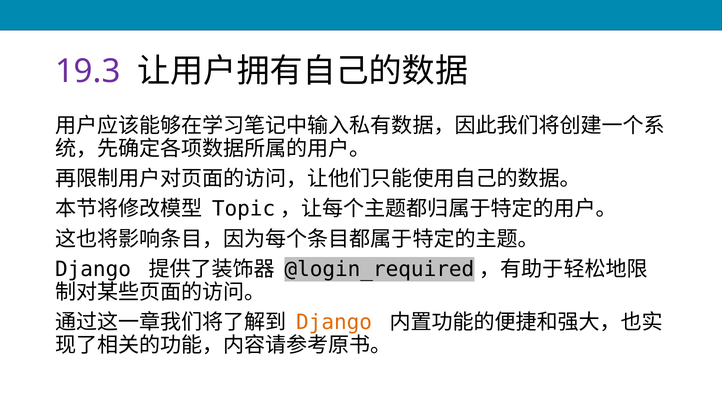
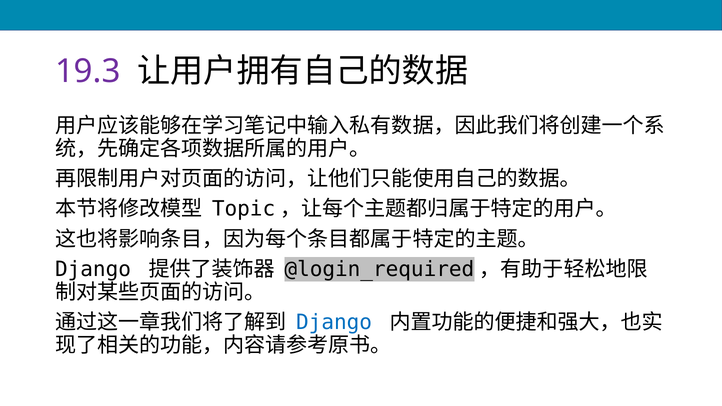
Django at (334, 322) colour: orange -> blue
